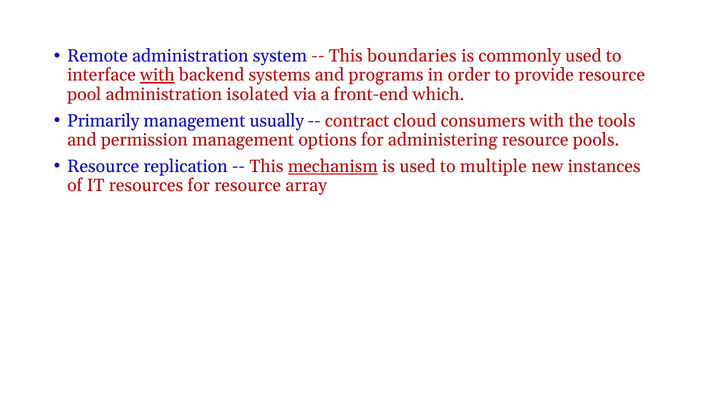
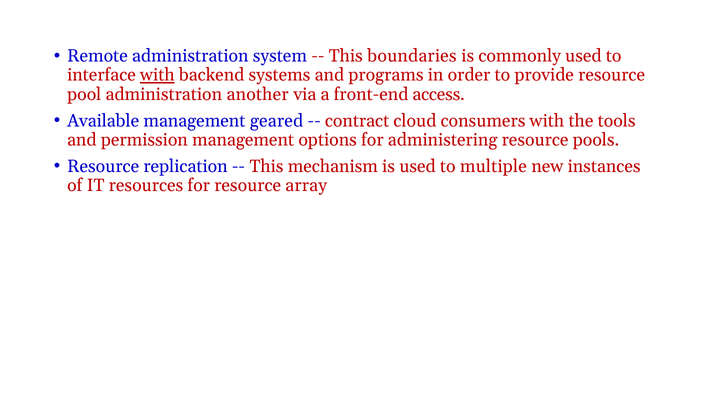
isolated: isolated -> another
which: which -> access
Primarily: Primarily -> Available
usually: usually -> geared
mechanism underline: present -> none
